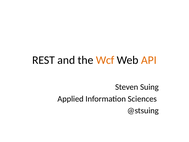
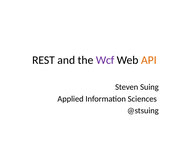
Wcf colour: orange -> purple
